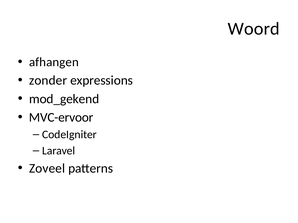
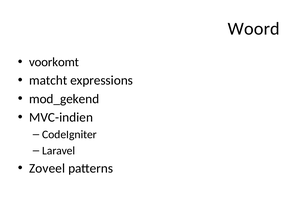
afhangen: afhangen -> voorkomt
zonder: zonder -> matcht
MVC-ervoor: MVC-ervoor -> MVC-indien
